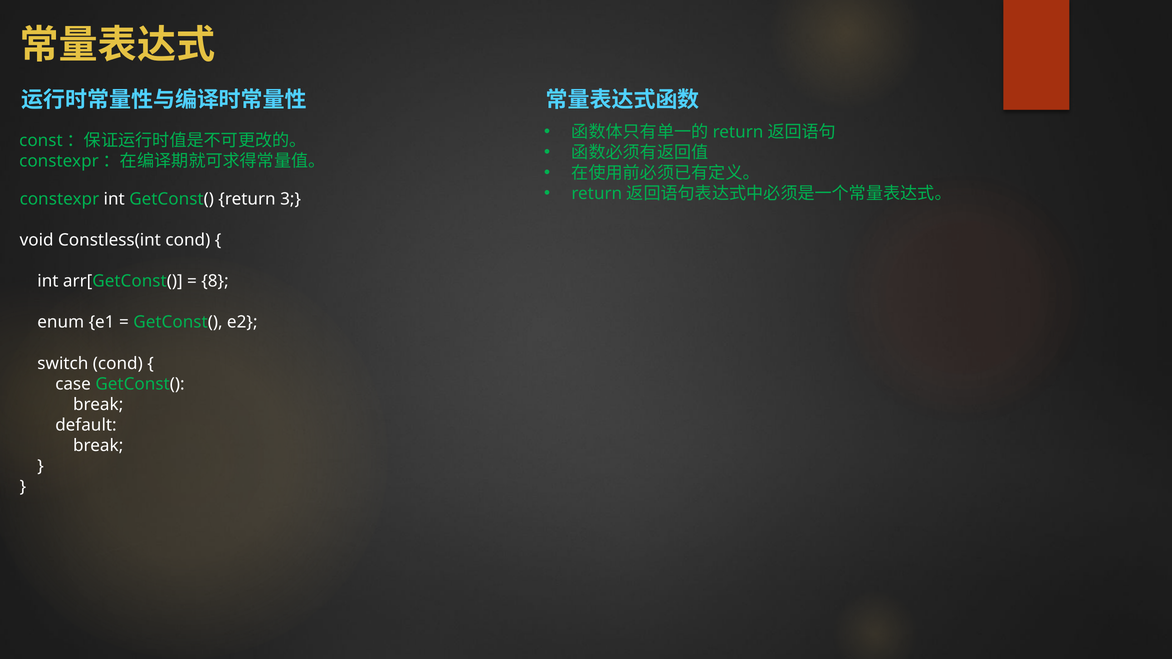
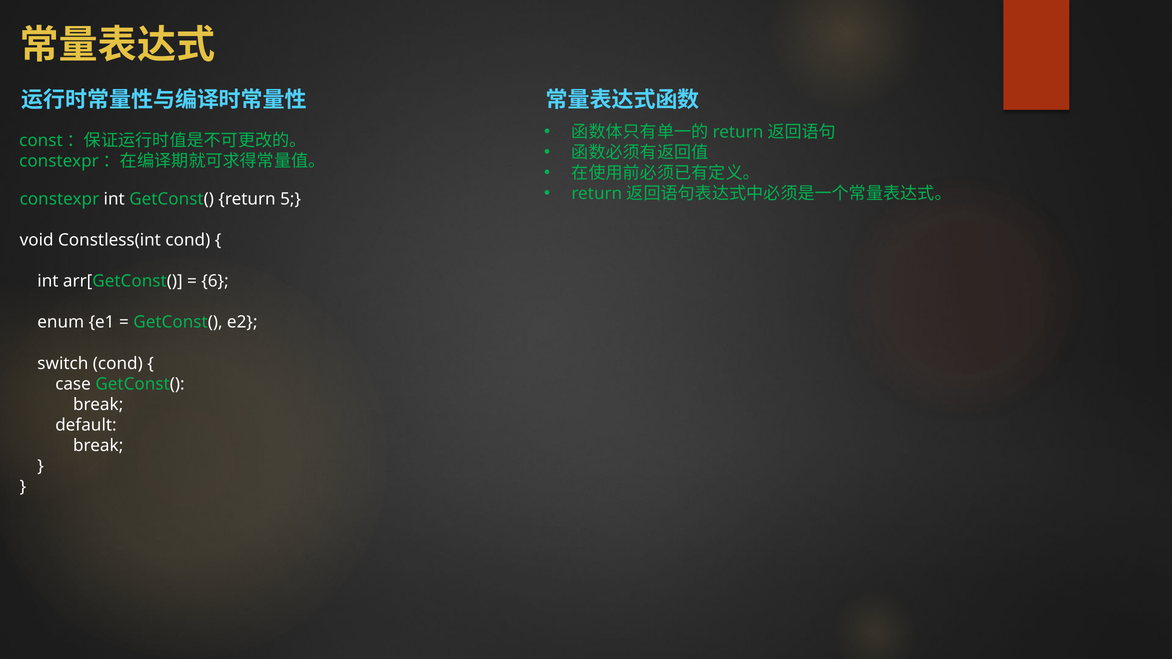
3: 3 -> 5
8: 8 -> 6
